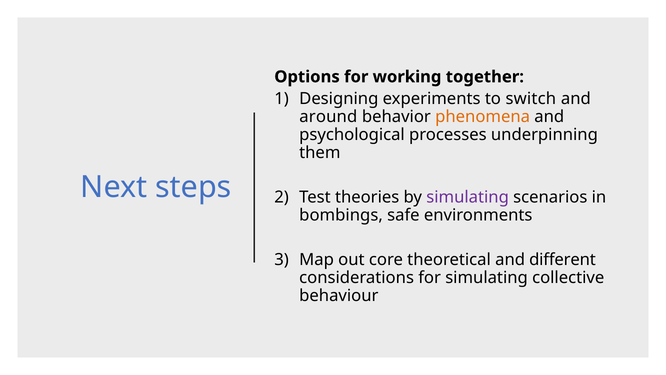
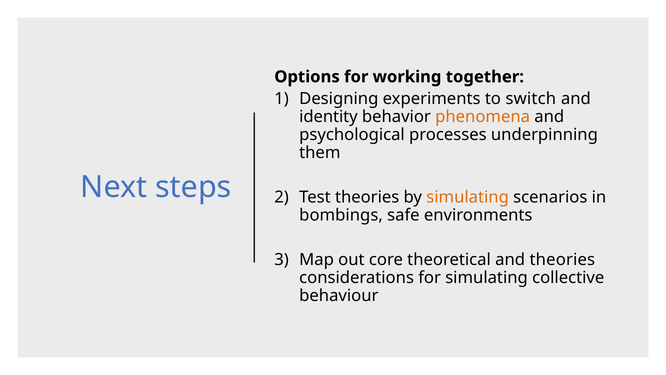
around: around -> identity
simulating at (468, 197) colour: purple -> orange
and different: different -> theories
